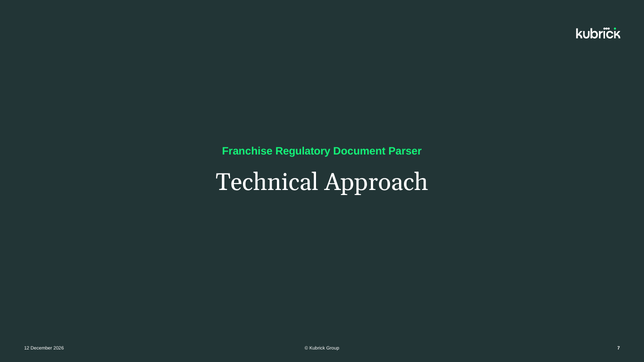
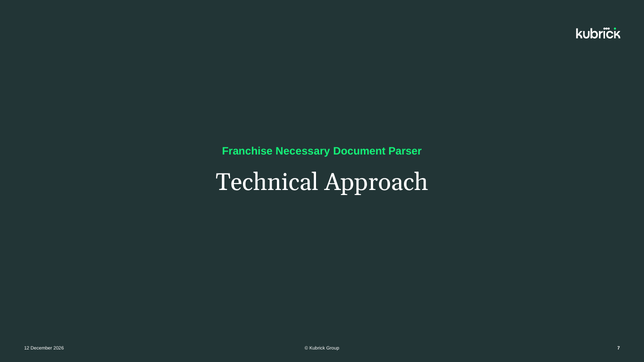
Regulatory: Regulatory -> Necessary
